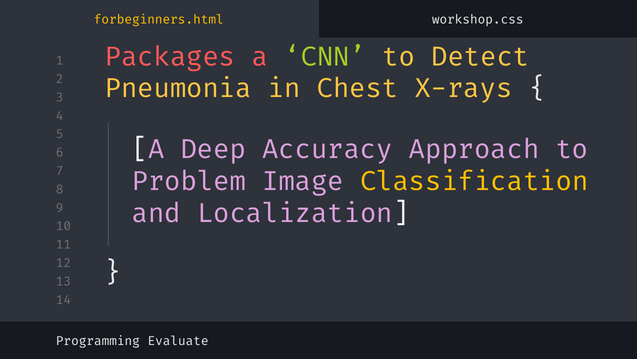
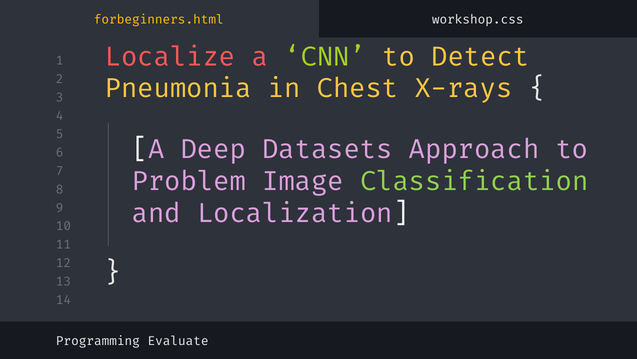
Packages: Packages -> Localize
Accuracy: Accuracy -> Datasets
Classification colour: yellow -> light green
